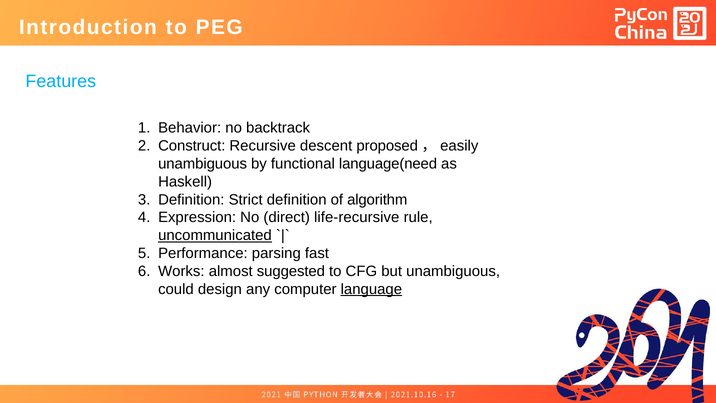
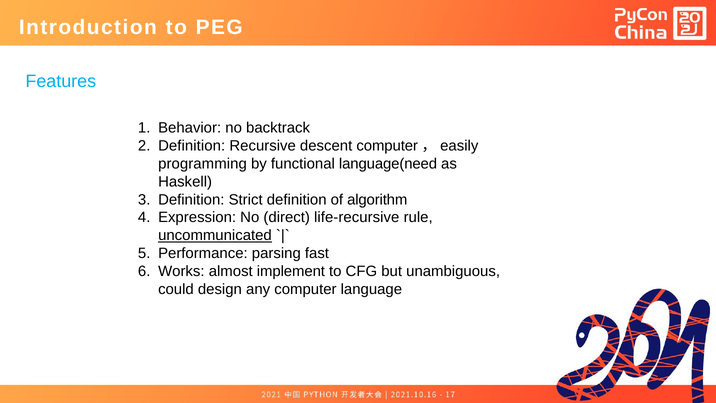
Construct at (192, 146): Construct -> Definition
descent proposed: proposed -> computer
unambiguous at (203, 164): unambiguous -> programming
suggested: suggested -> implement
language underline: present -> none
